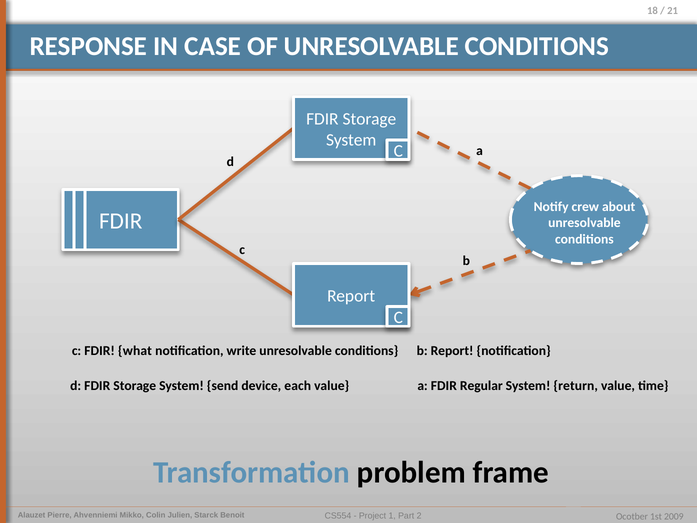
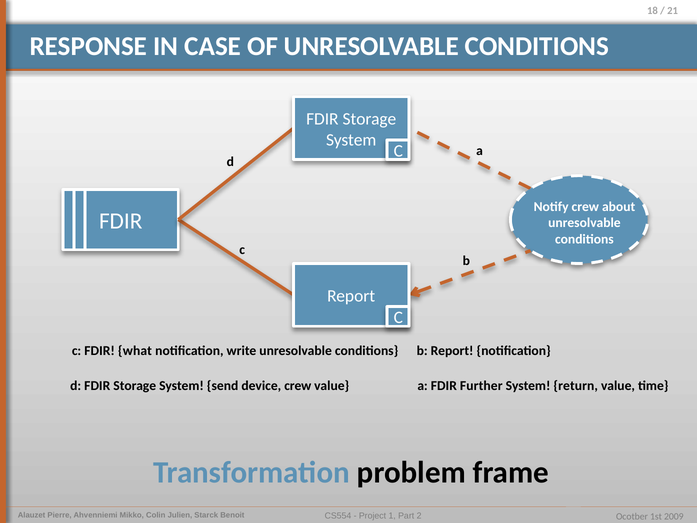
device each: each -> crew
Regular: Regular -> Further
